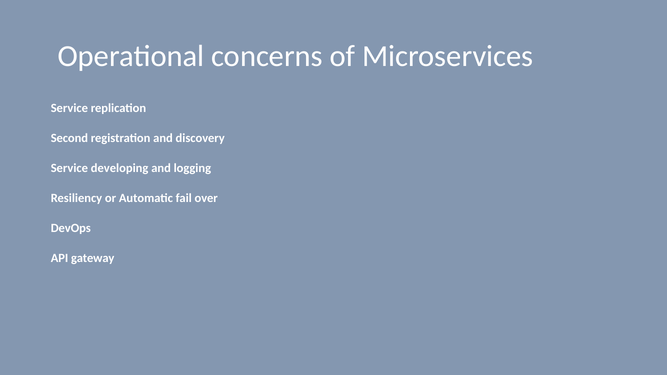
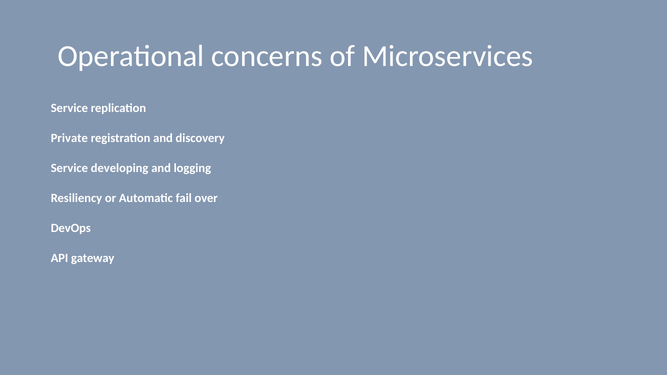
Second: Second -> Private
